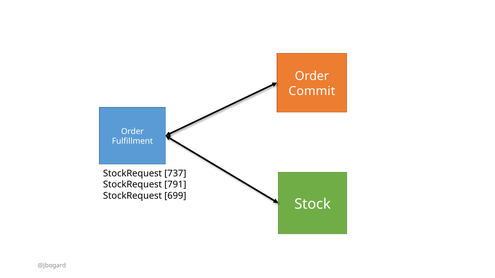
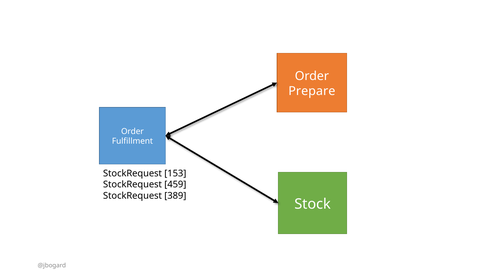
Commit: Commit -> Prepare
737: 737 -> 153
791: 791 -> 459
699: 699 -> 389
